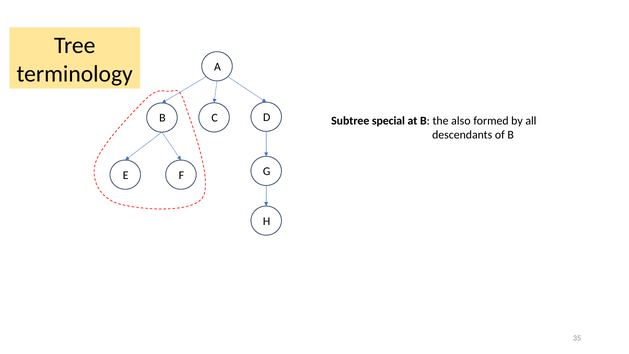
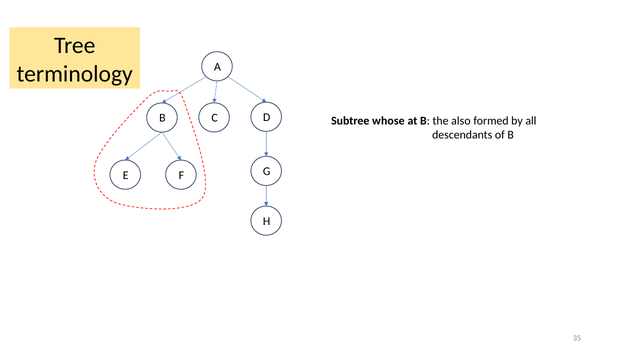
special: special -> whose
